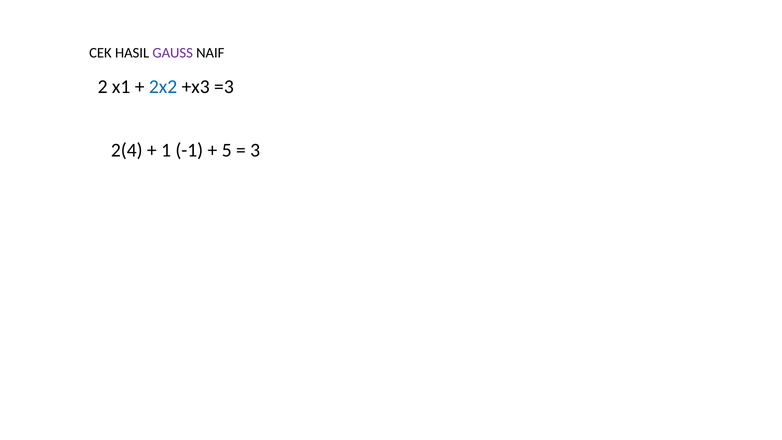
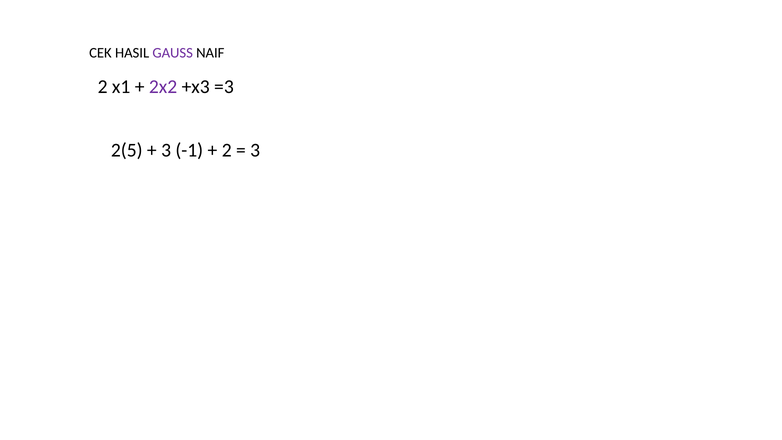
2x2 colour: blue -> purple
2(4: 2(4 -> 2(5
1 at (166, 150): 1 -> 3
5 at (227, 150): 5 -> 2
